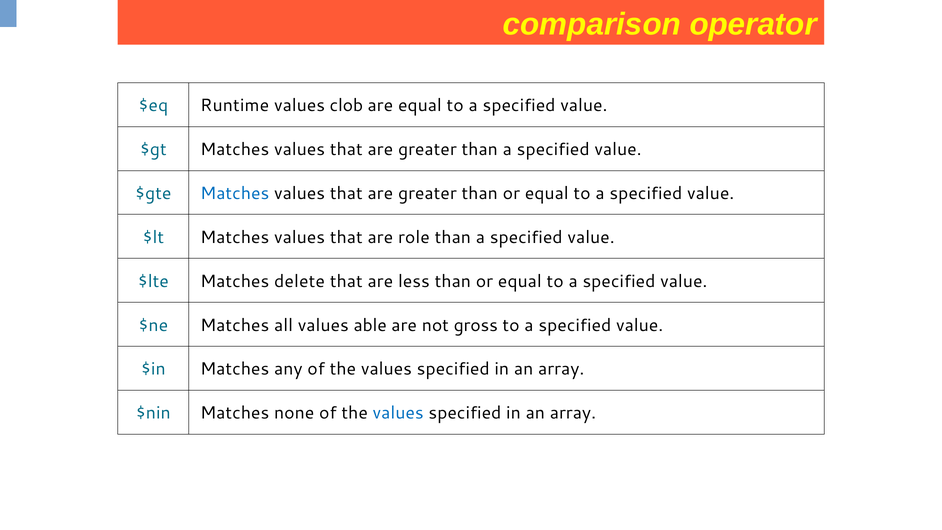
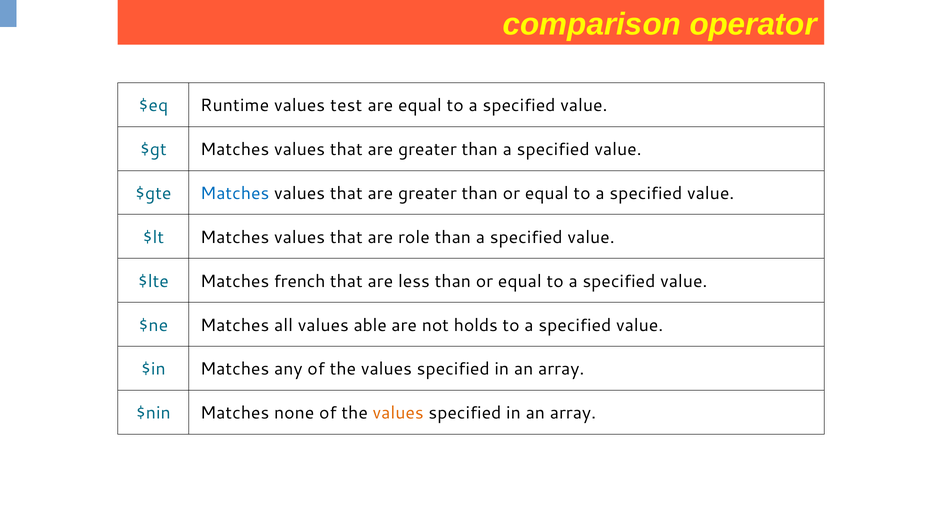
clob: clob -> test
delete: delete -> french
gross: gross -> holds
values at (398, 413) colour: blue -> orange
